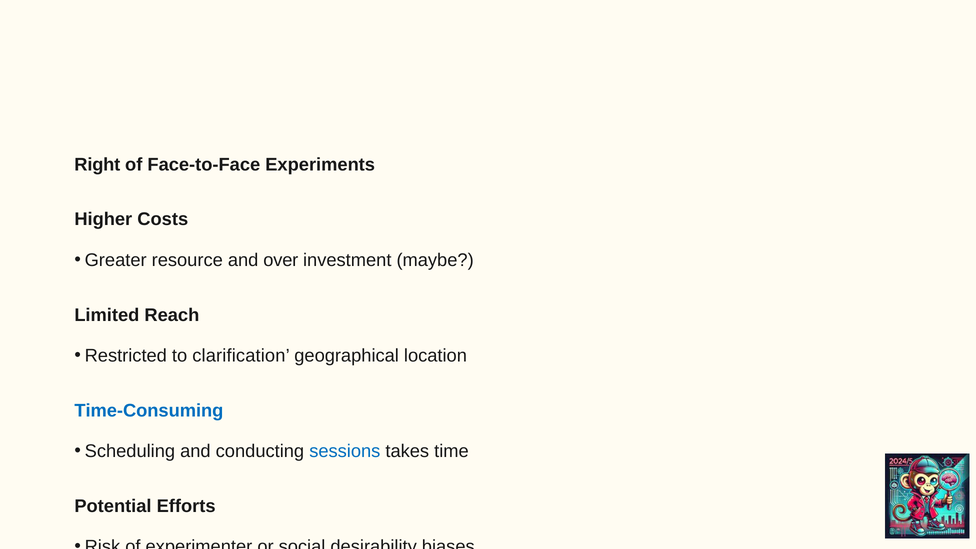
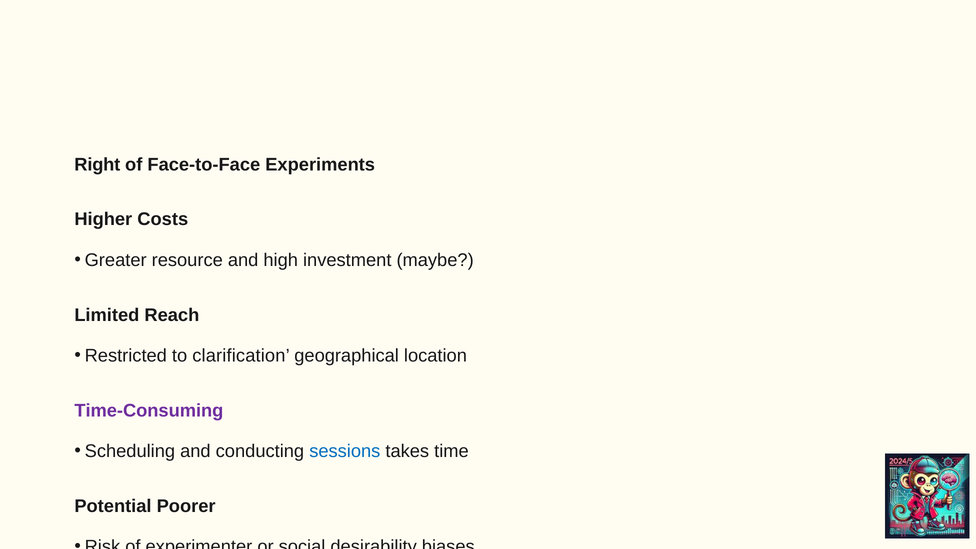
over: over -> high
Time-Consuming colour: blue -> purple
Efforts: Efforts -> Poorer
